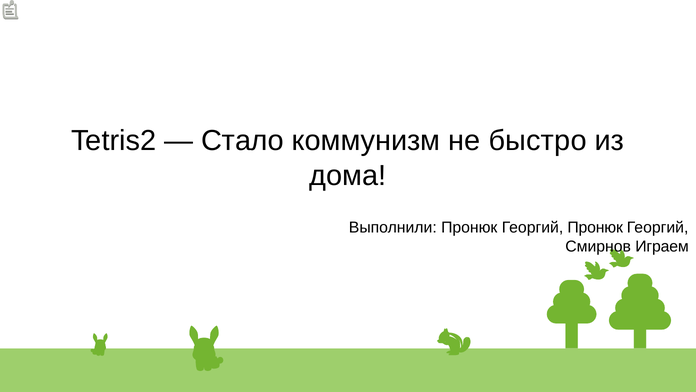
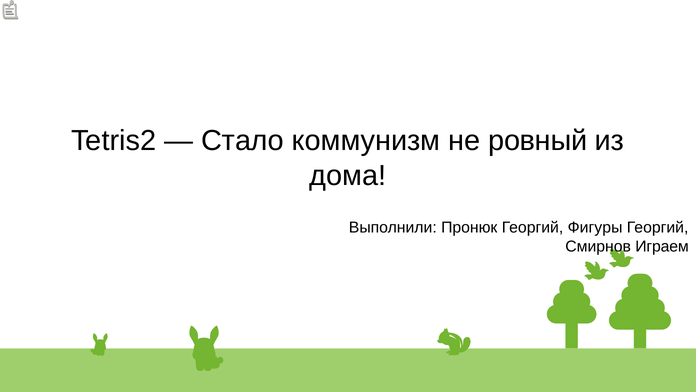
быстро: быстро -> ровный
Георгий Пронюк: Пронюк -> Фигуры
